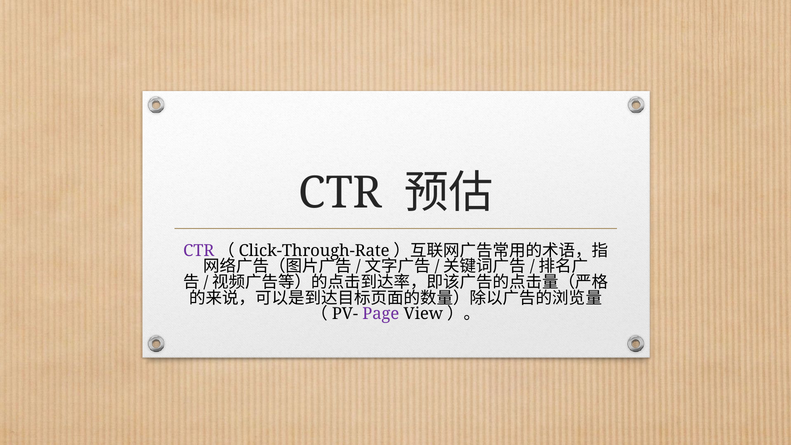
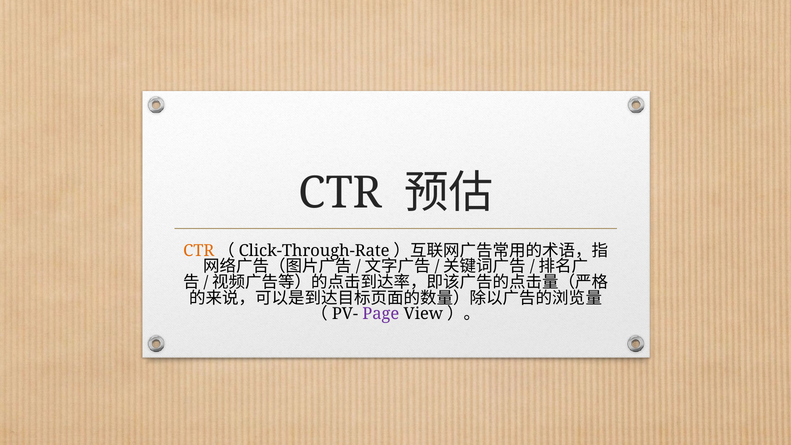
CTR at (199, 251) colour: purple -> orange
